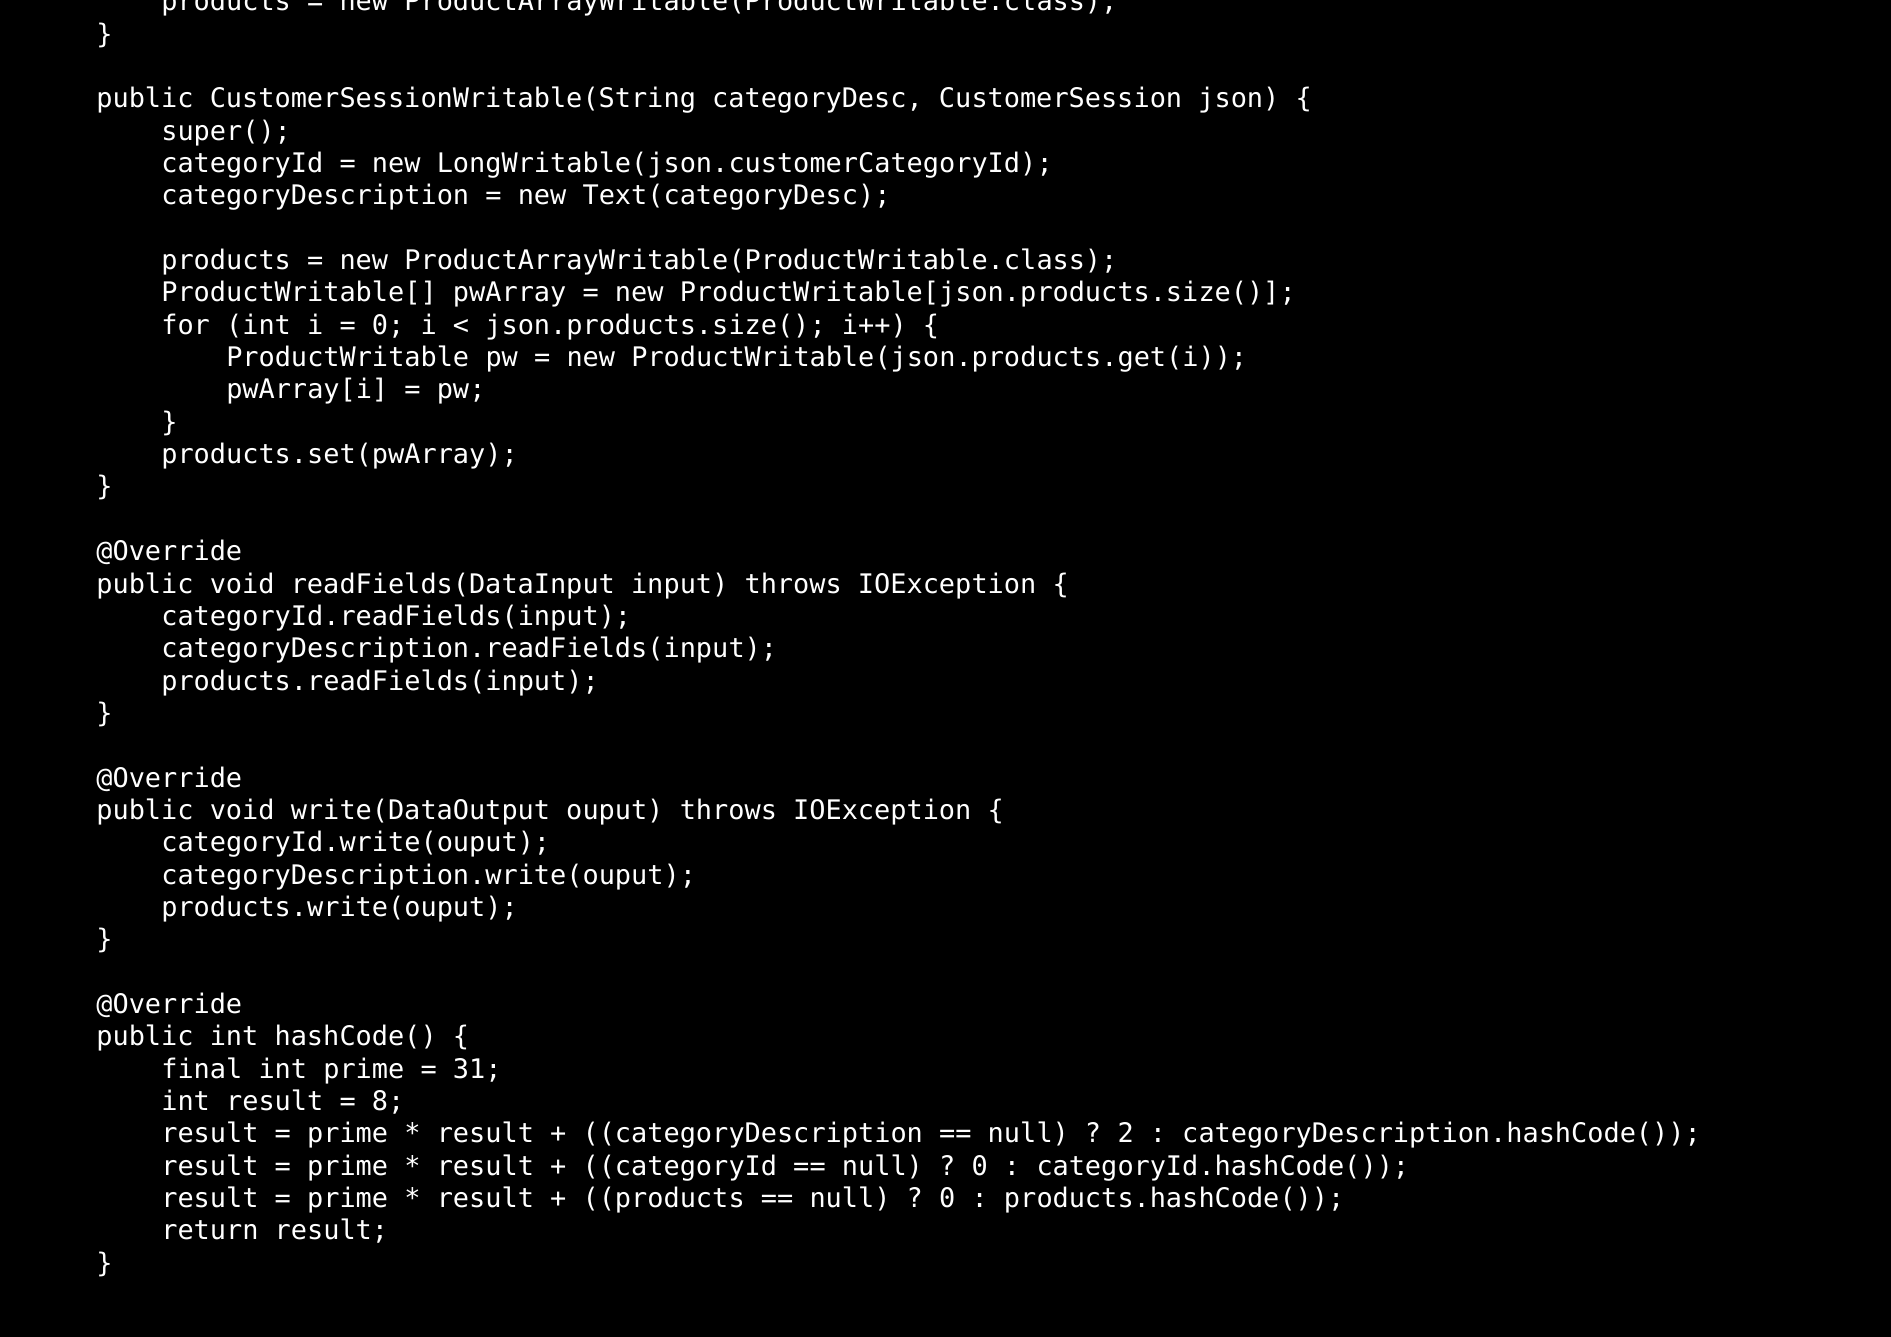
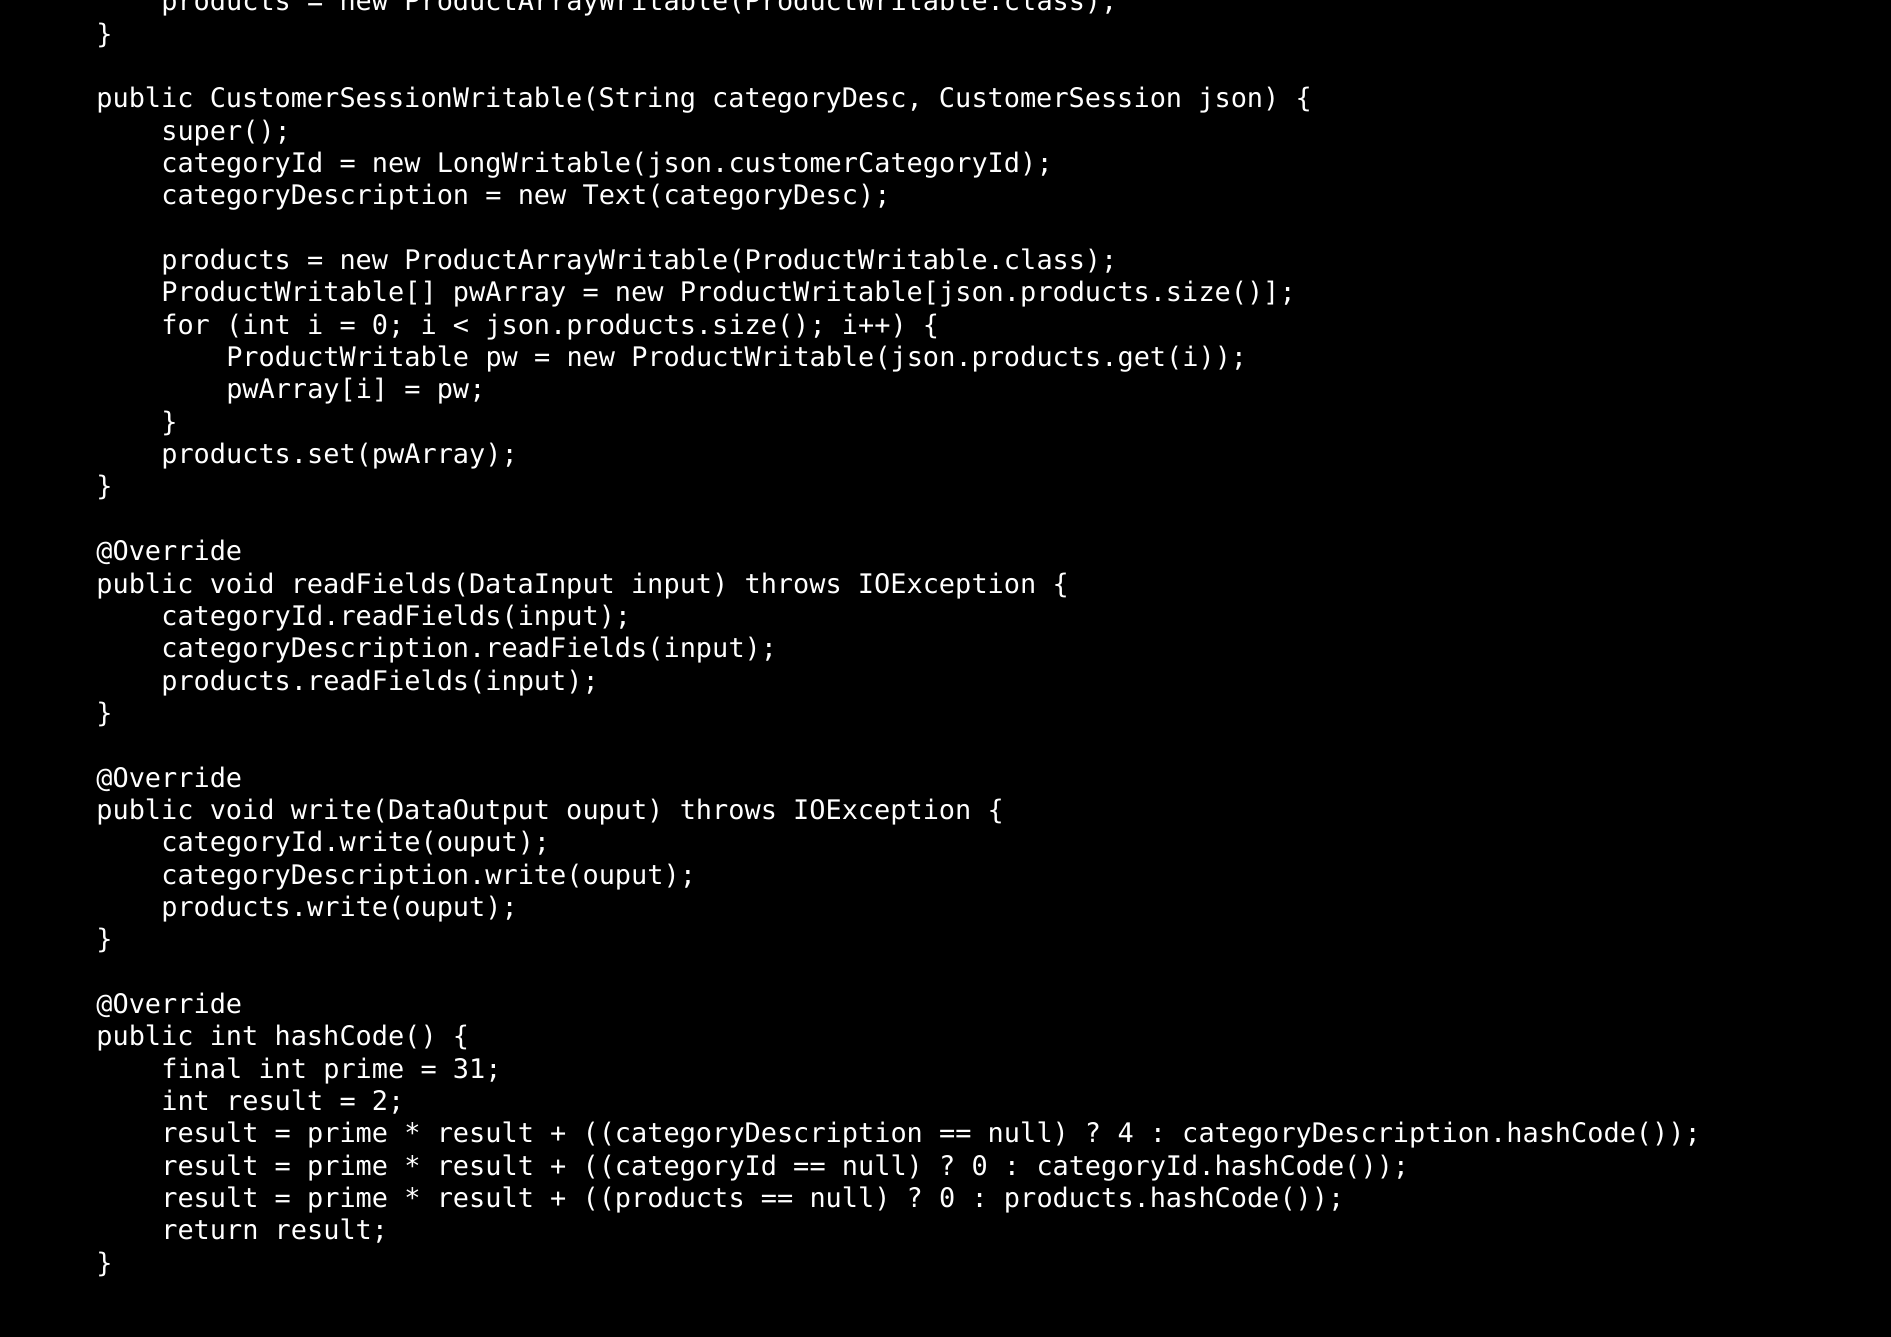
8: 8 -> 2
2: 2 -> 4
